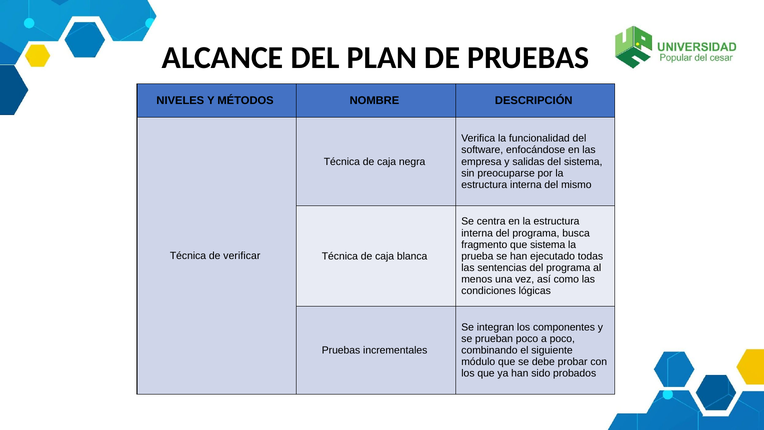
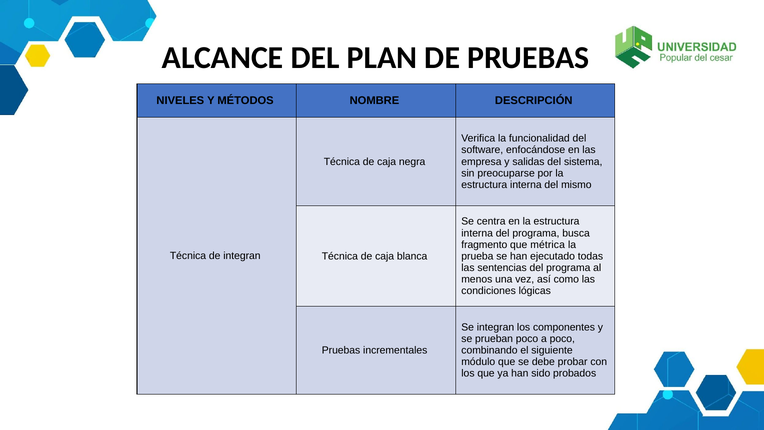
que sistema: sistema -> métrica
de verificar: verificar -> integran
